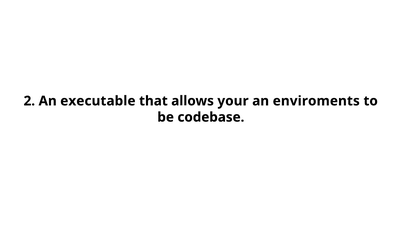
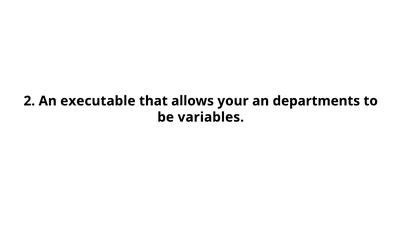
enviroments: enviroments -> departments
codebase: codebase -> variables
